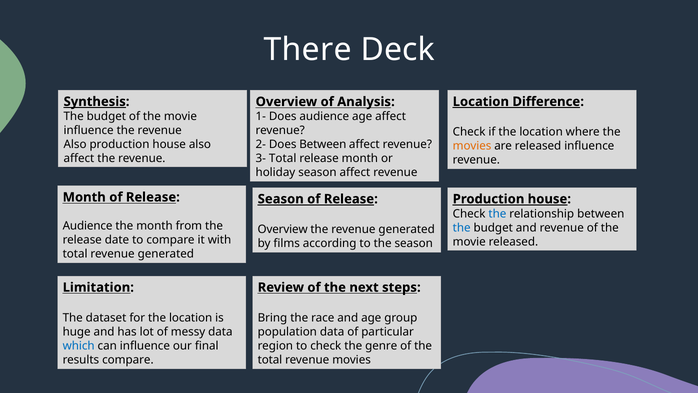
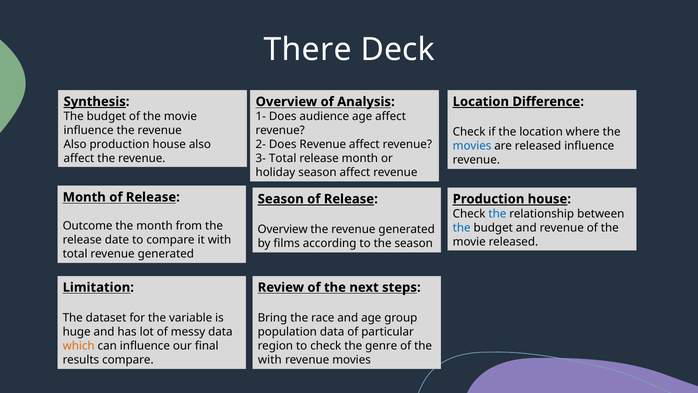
Does Between: Between -> Revenue
movies at (472, 146) colour: orange -> blue
Audience at (88, 226): Audience -> Outcome
for the location: location -> variable
which colour: blue -> orange
total at (270, 359): total -> with
